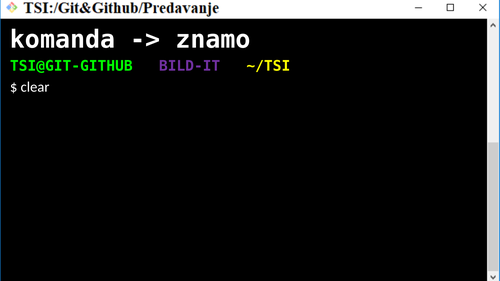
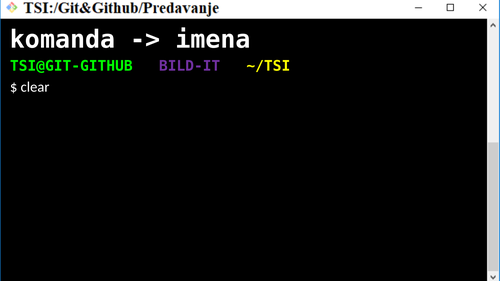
znamo: znamo -> imena
